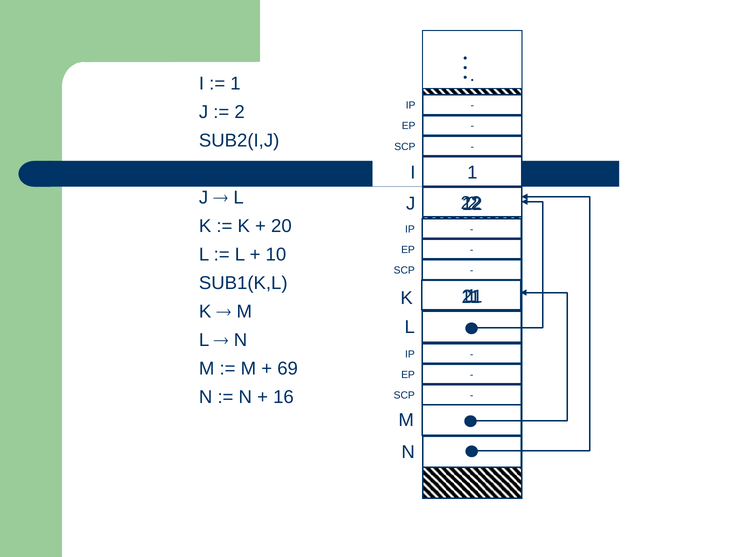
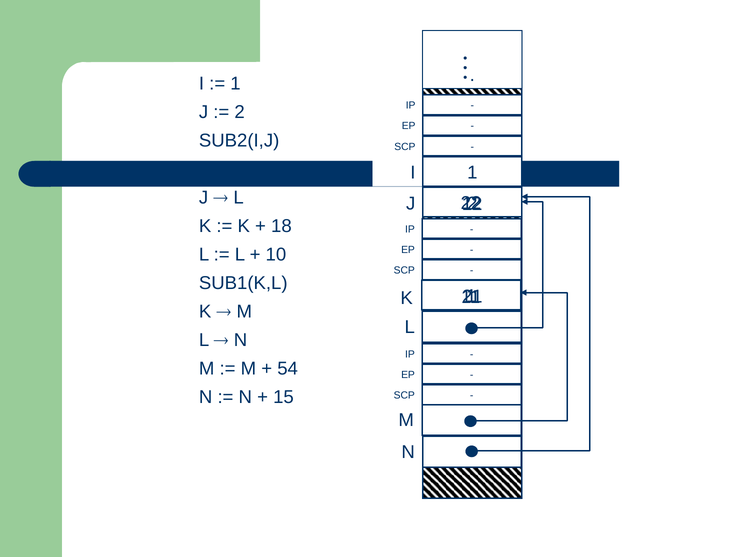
20: 20 -> 18
69: 69 -> 54
16: 16 -> 15
